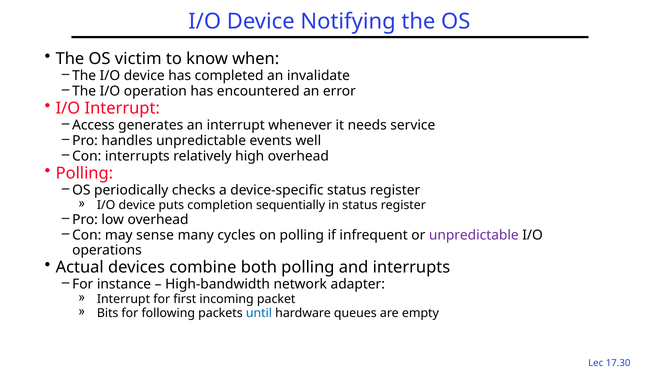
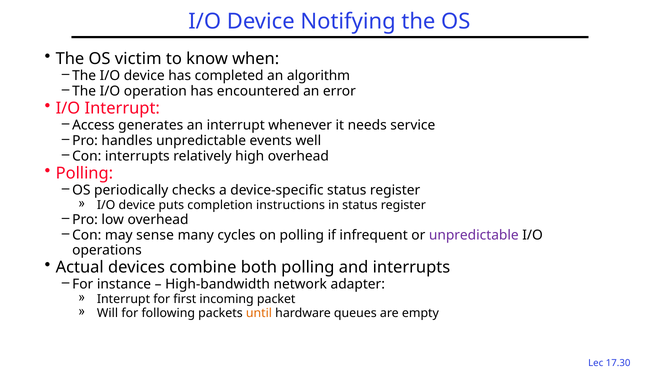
invalidate: invalidate -> algorithm
sequentially: sequentially -> instructions
Bits: Bits -> Will
until colour: blue -> orange
